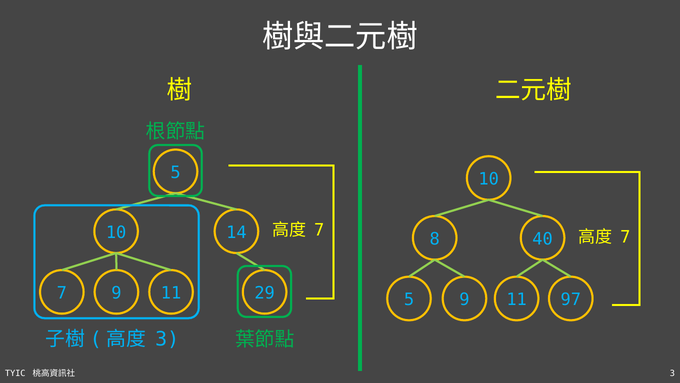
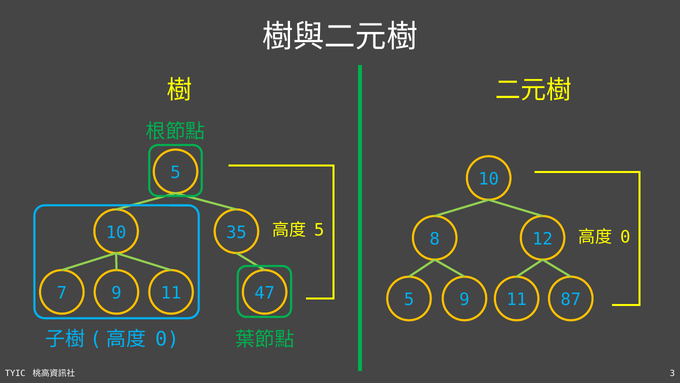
7 at (319, 230): 7 -> 5
14: 14 -> 35
7 at (625, 237): 7 -> 0
40: 40 -> 12
29: 29 -> 47
97: 97 -> 87
3 at (167, 339): 3 -> 0
